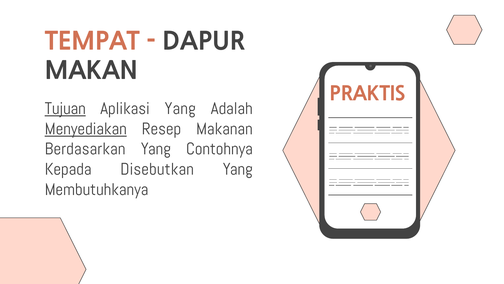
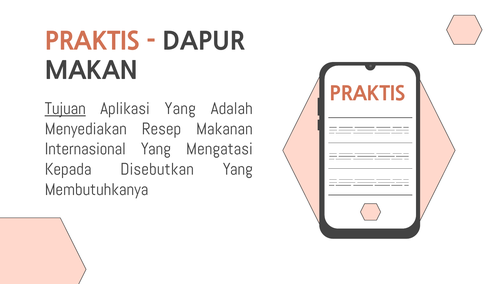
TEMPAT at (92, 42): TEMPAT -> PRAKTIS
Menyediakan underline: present -> none
Berdasarkan: Berdasarkan -> Internasional
Contohnya: Contohnya -> Mengatasi
